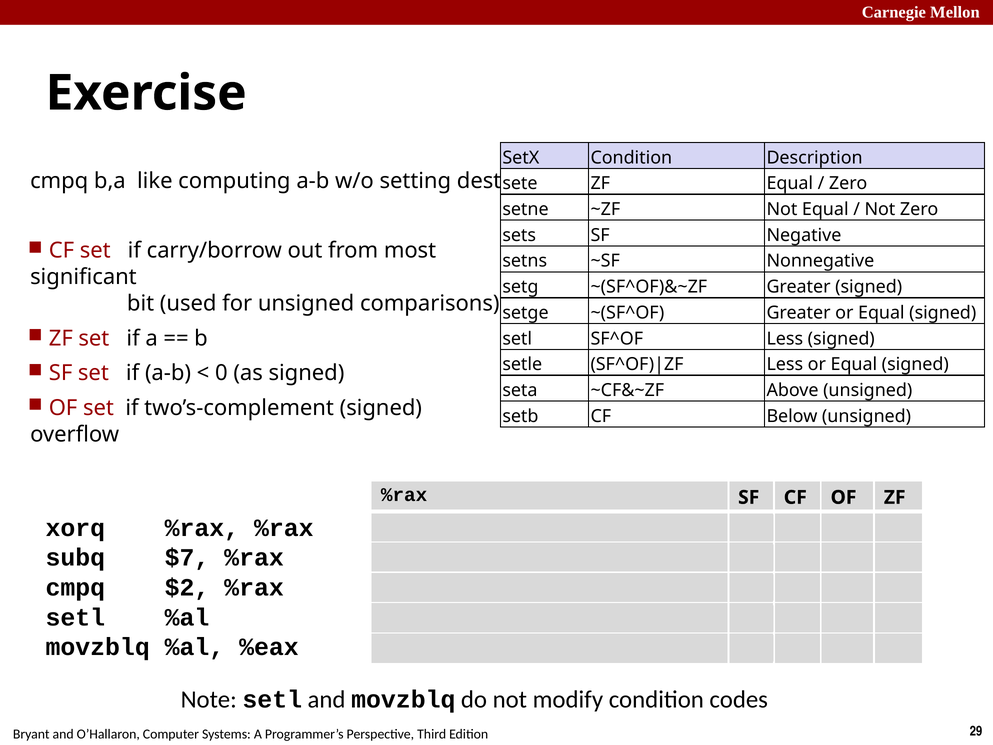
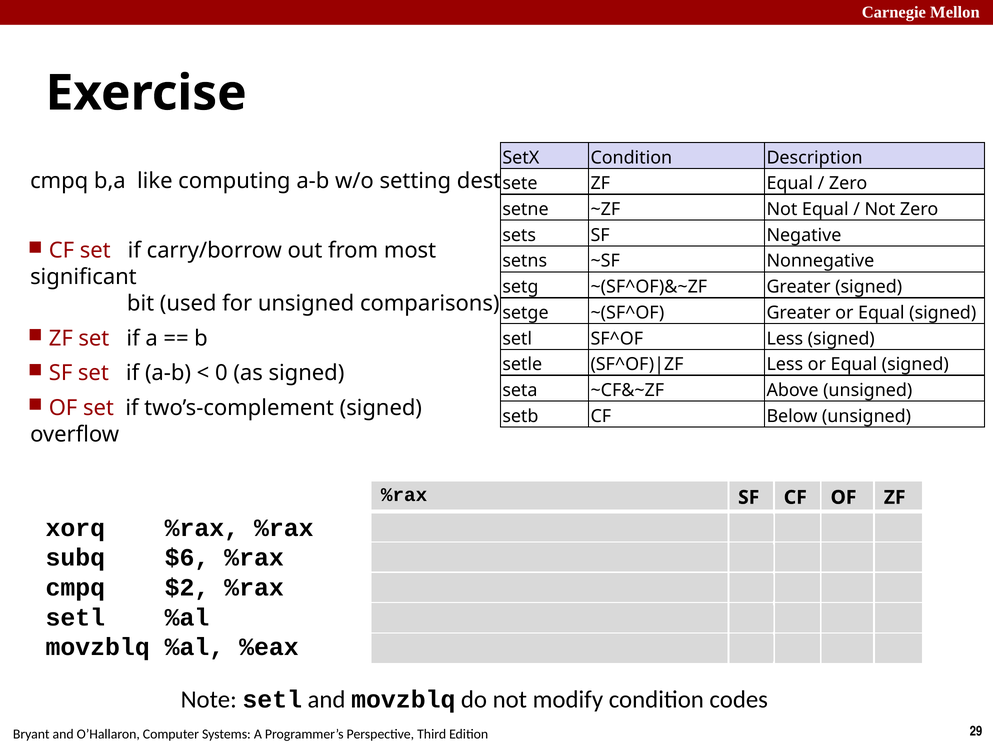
$7: $7 -> $6
